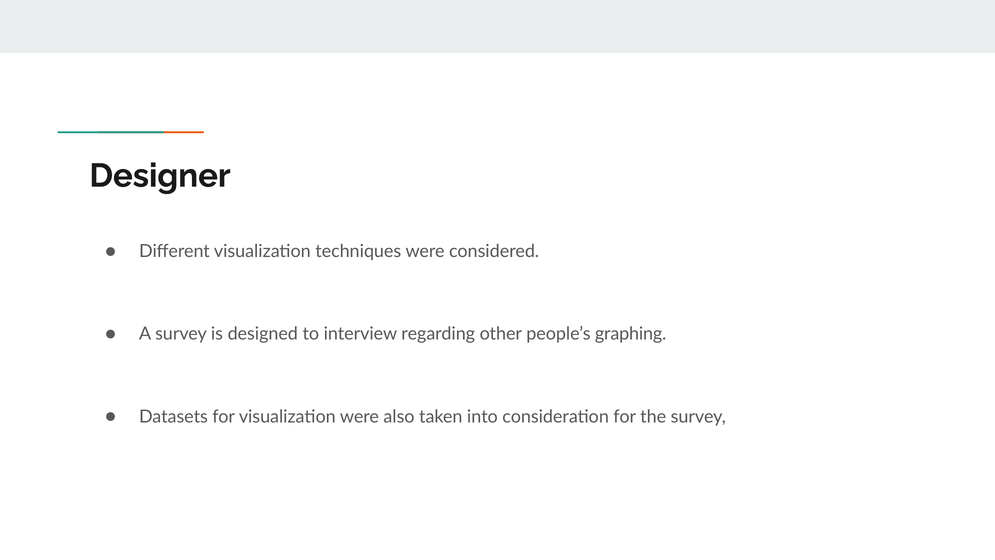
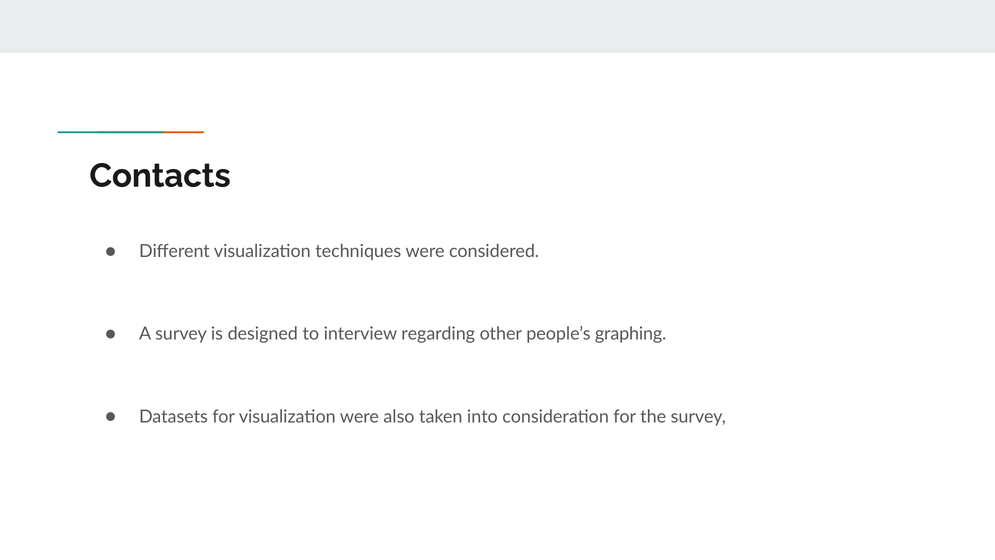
Designer: Designer -> Contacts
